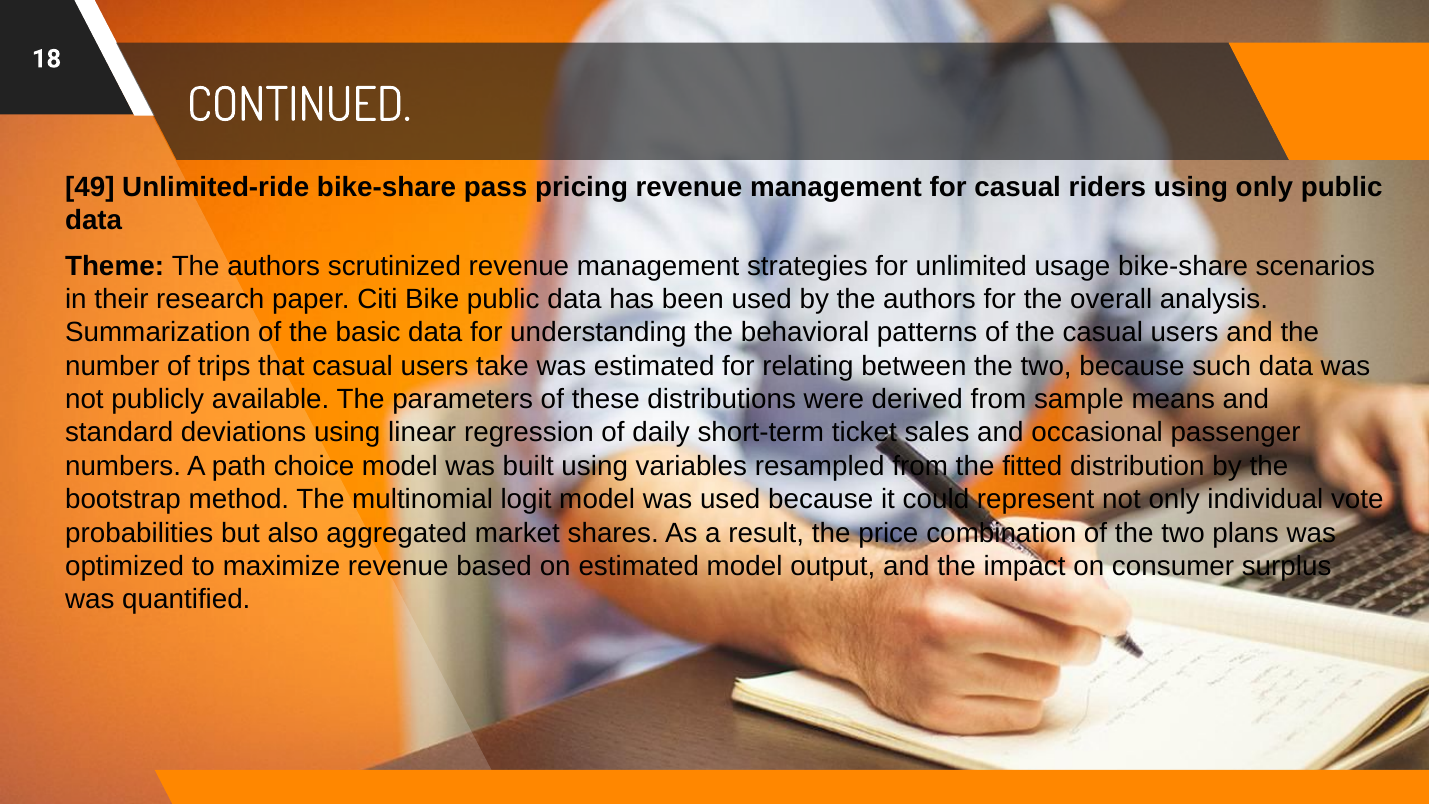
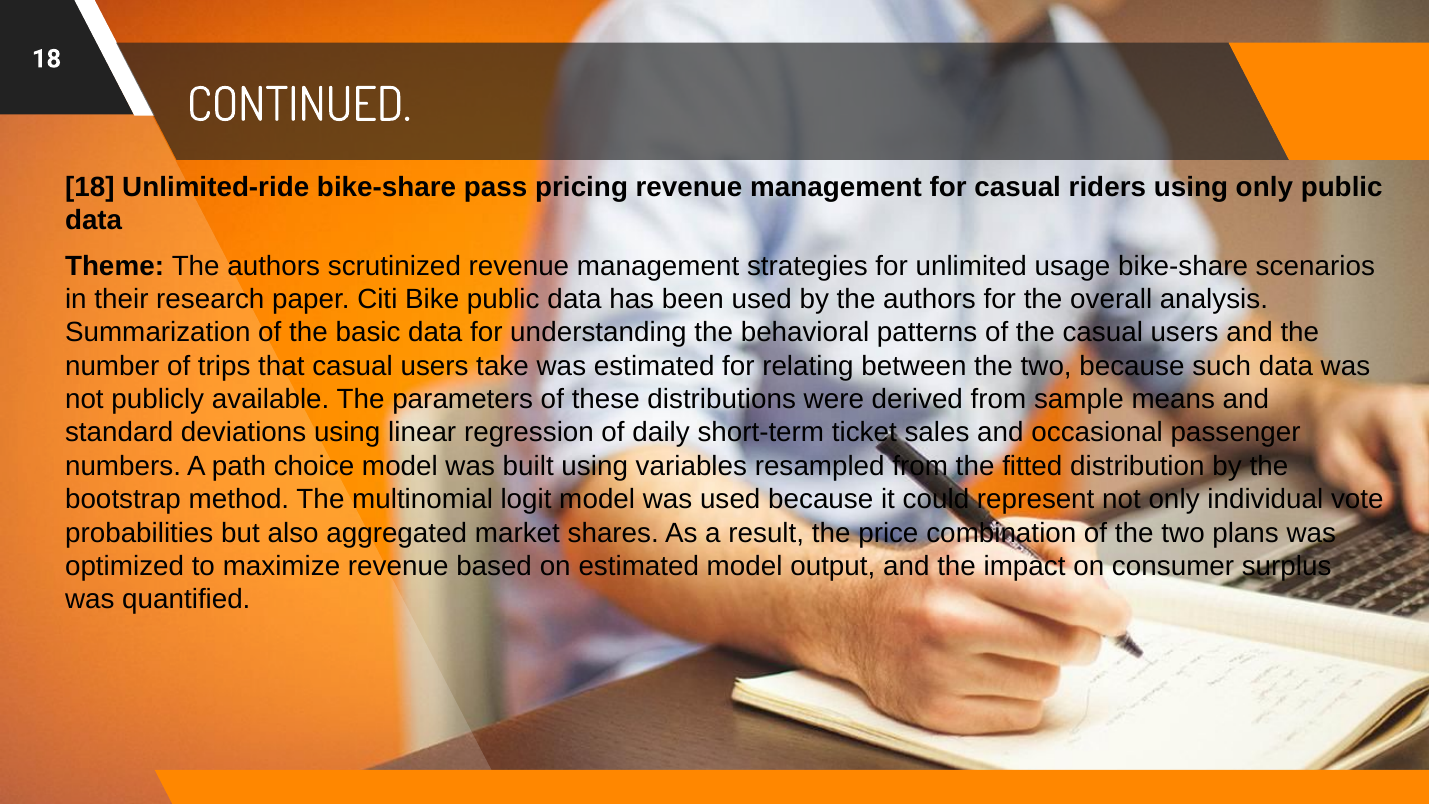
49 at (90, 187): 49 -> 18
